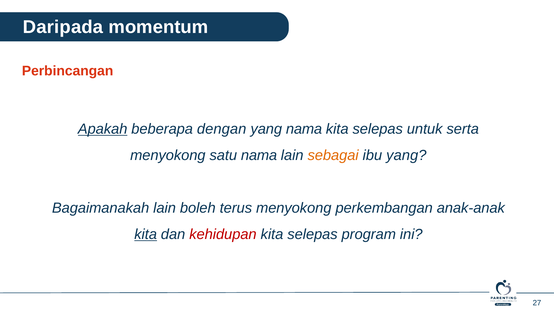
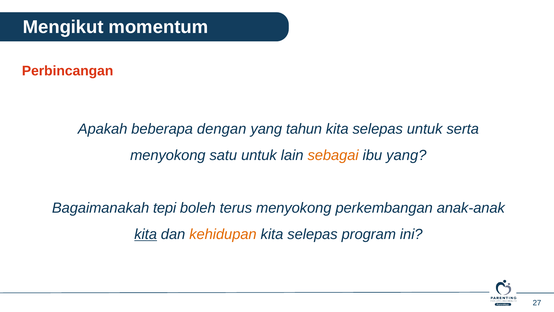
Daripada: Daripada -> Mengikut
Apakah underline: present -> none
yang nama: nama -> tahun
satu nama: nama -> untuk
Bagaimanakah lain: lain -> tepi
kehidupan colour: red -> orange
